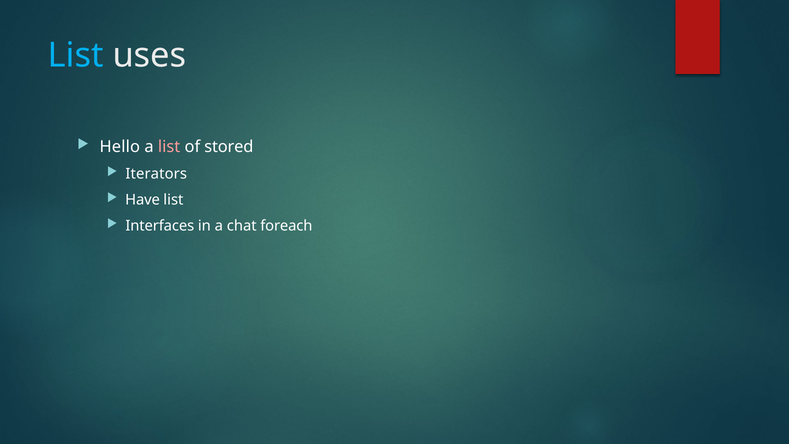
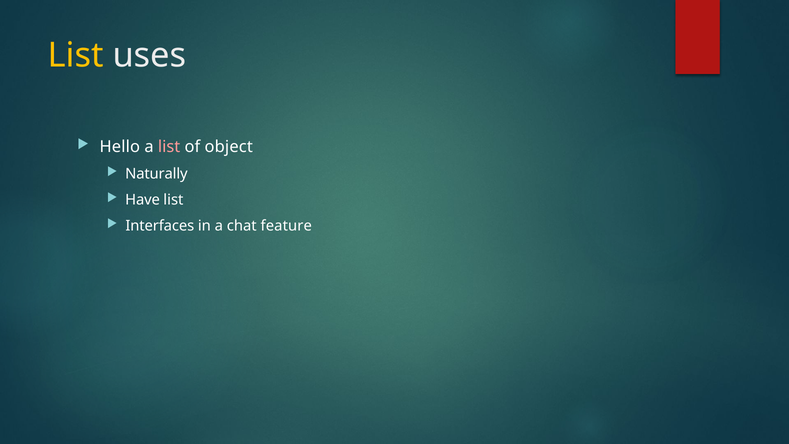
List at (76, 55) colour: light blue -> yellow
stored: stored -> object
Iterators: Iterators -> Naturally
foreach: foreach -> feature
